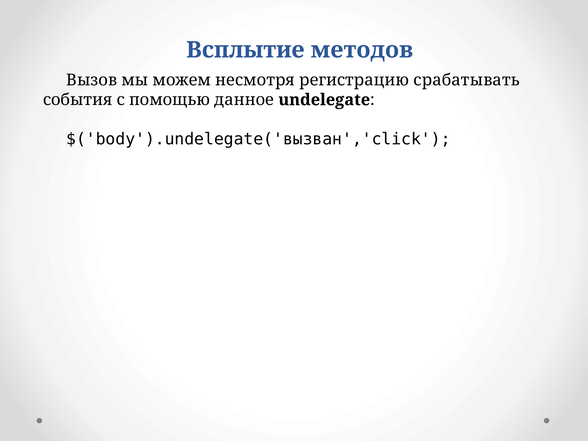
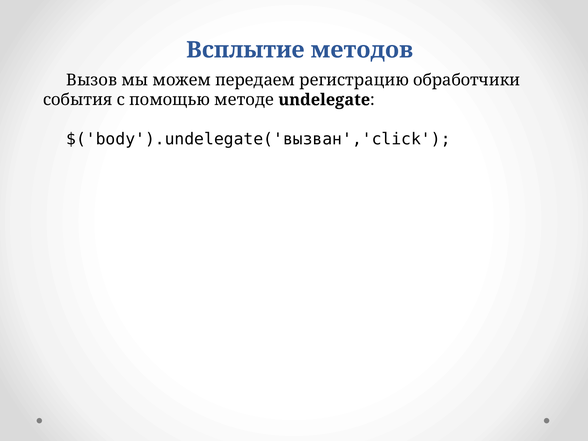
несмотря: несмотря -> передаем
срабатывать: срабатывать -> обработчики
данное: данное -> методе
